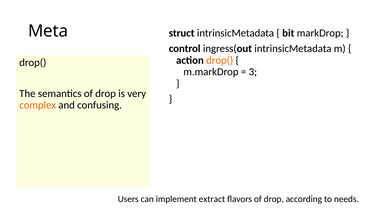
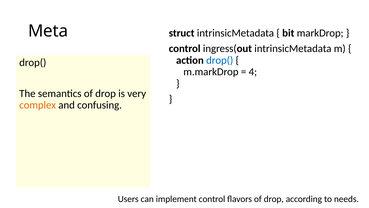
drop( at (220, 60) colour: orange -> blue
3: 3 -> 4
implement extract: extract -> control
